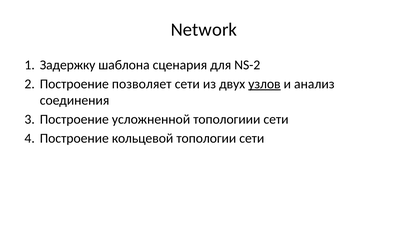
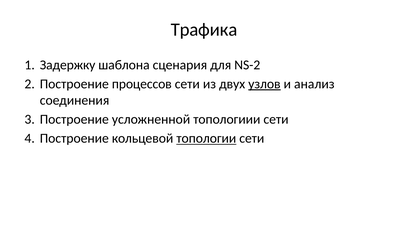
Network: Network -> Трафика
позволяет: позволяет -> процессов
топологии underline: none -> present
